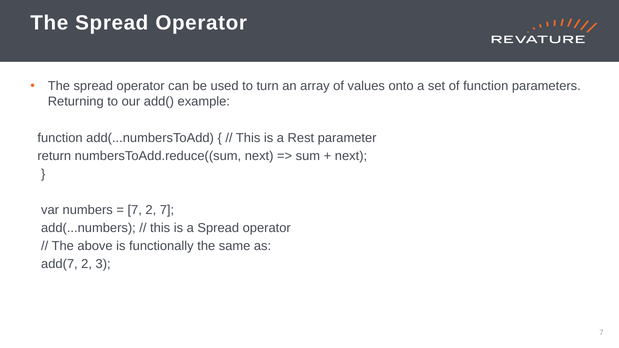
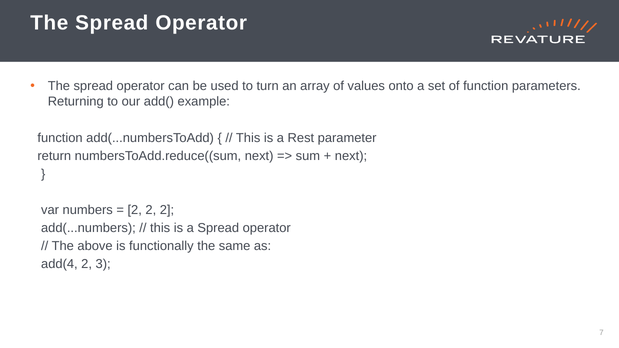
7 at (135, 210): 7 -> 2
7 at (167, 210): 7 -> 2
add(7: add(7 -> add(4
